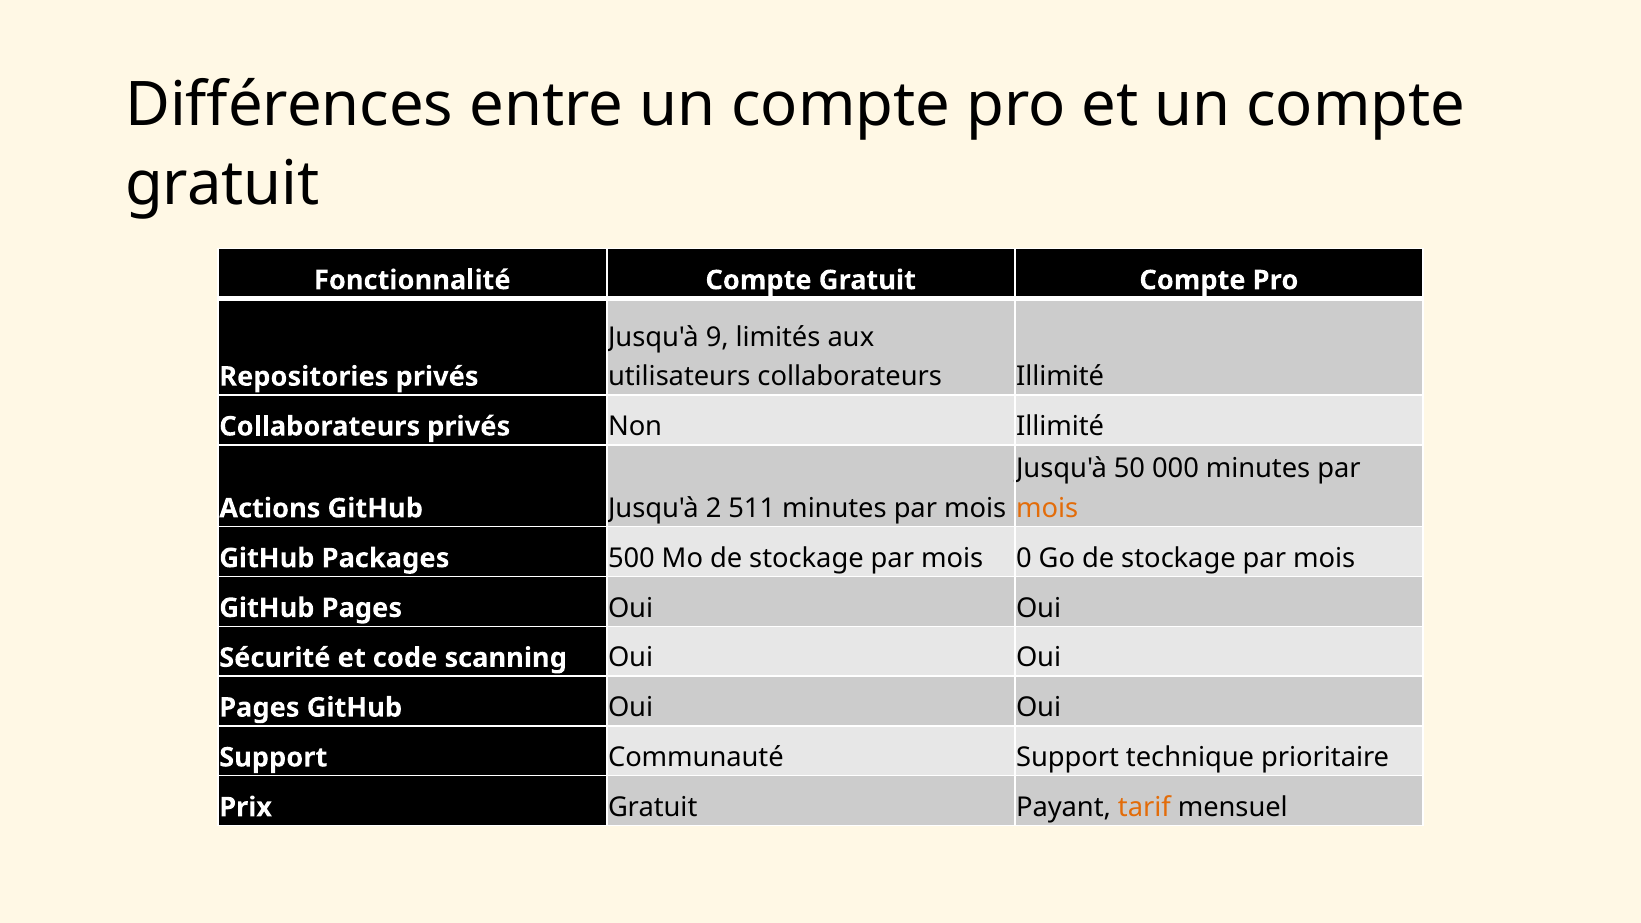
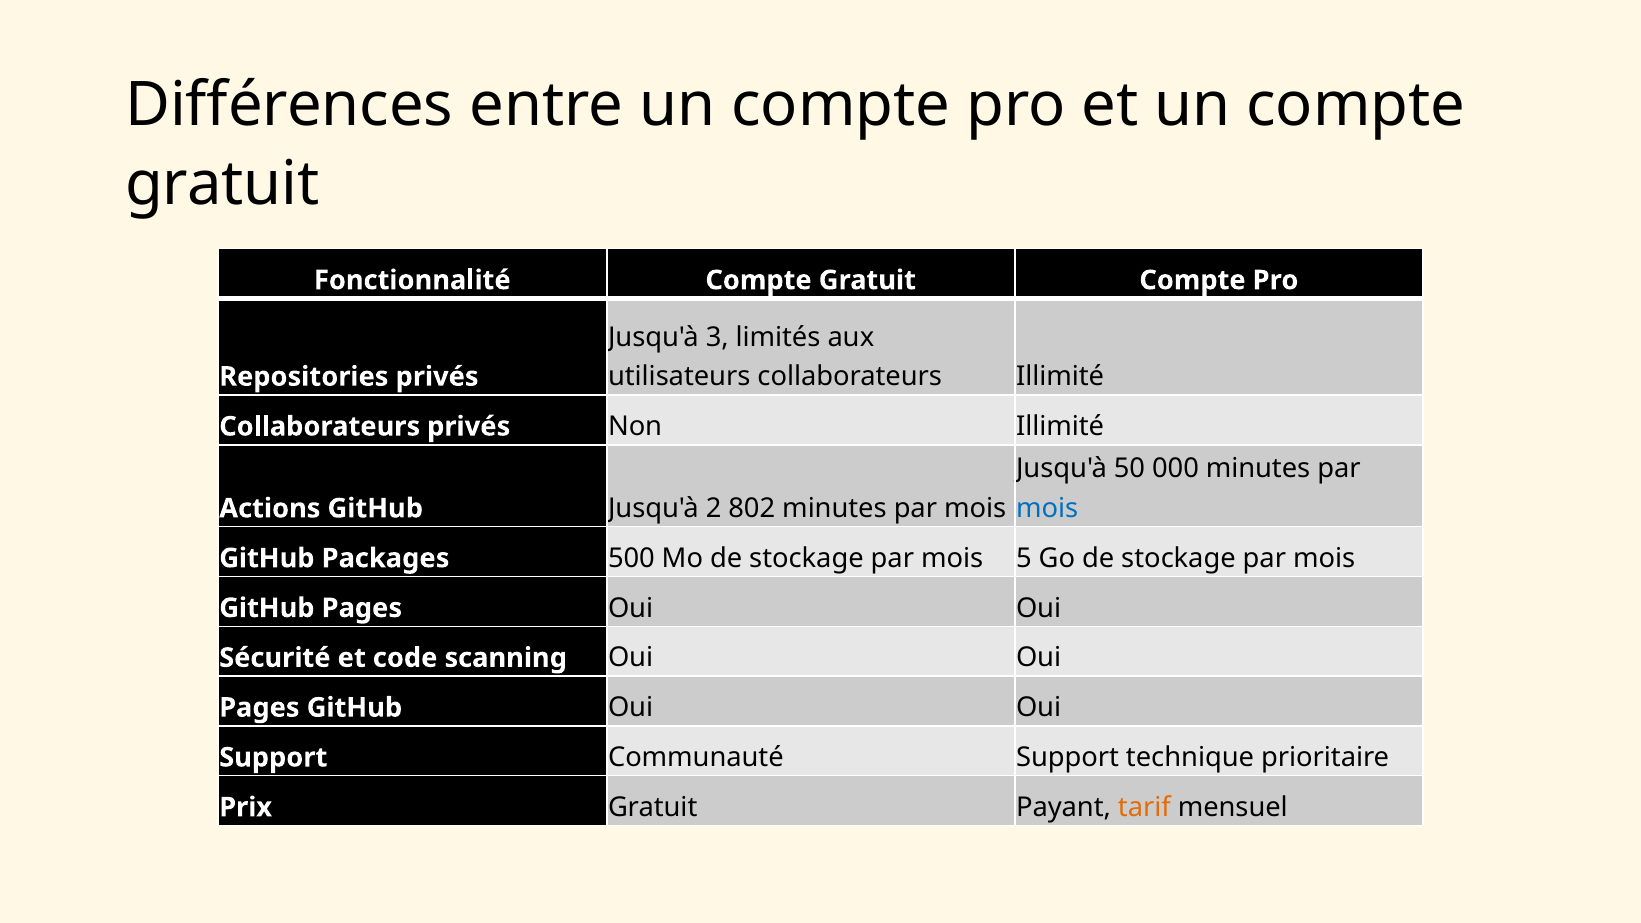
9: 9 -> 3
mois at (1047, 508) colour: orange -> blue
511: 511 -> 802
0: 0 -> 5
